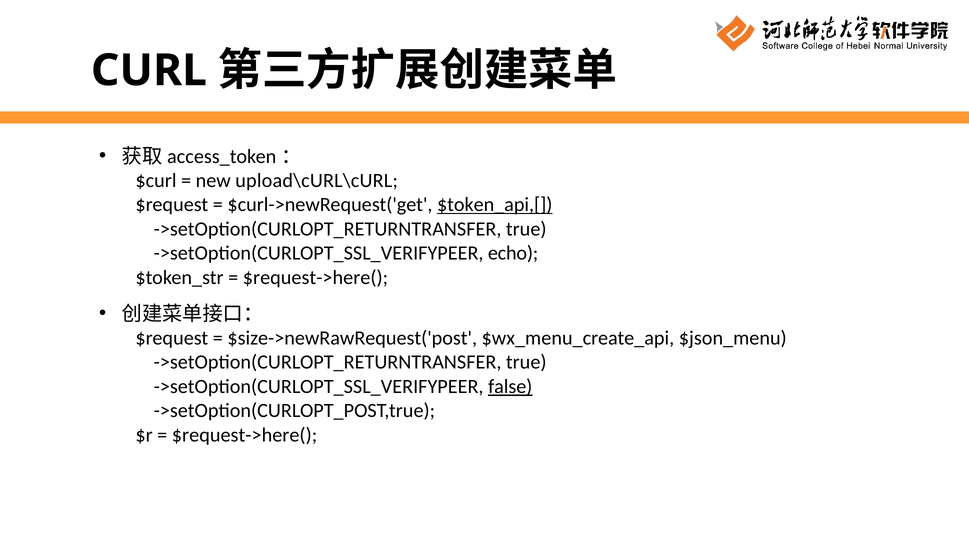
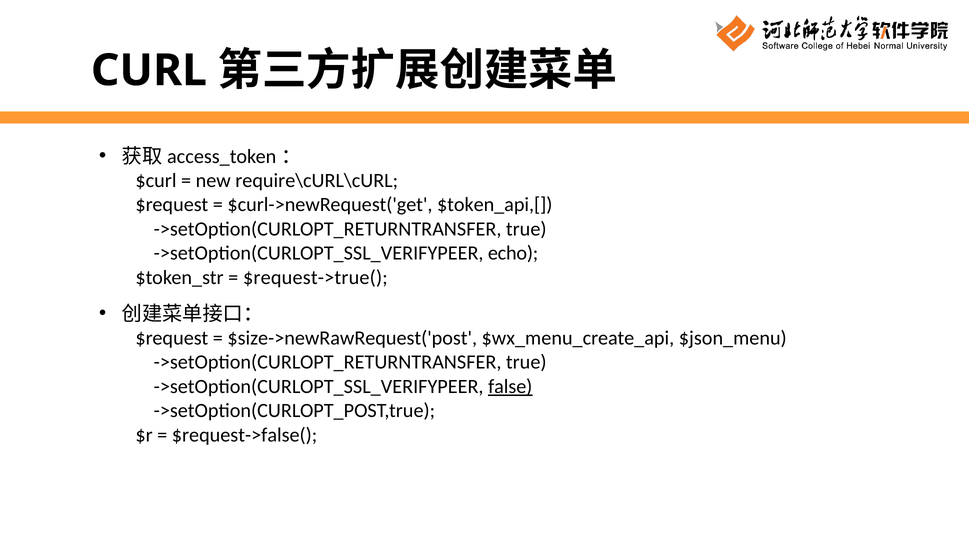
upload\cURL\cURL: upload\cURL\cURL -> require\cURL\cURL
$token_api,[ underline: present -> none
$request->here( at (315, 278): $request->here( -> $request->true(
$request->here( at (245, 435): $request->here( -> $request->false(
